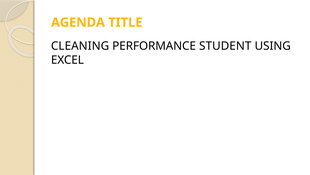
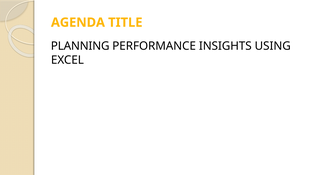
CLEANING: CLEANING -> PLANNING
STUDENT: STUDENT -> INSIGHTS
